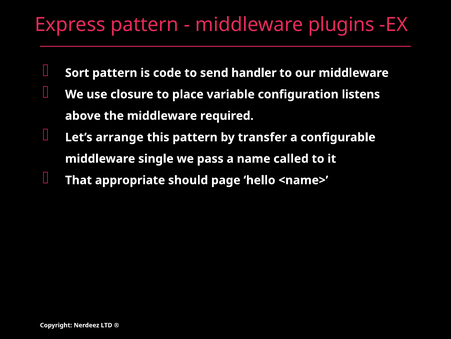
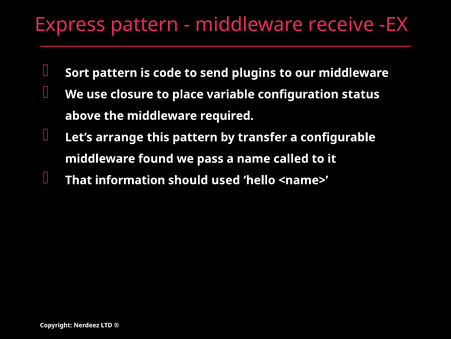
plugins: plugins -> receive
handler: handler -> plugins
listens: listens -> status
single: single -> found
appropriate: appropriate -> information
page: page -> used
